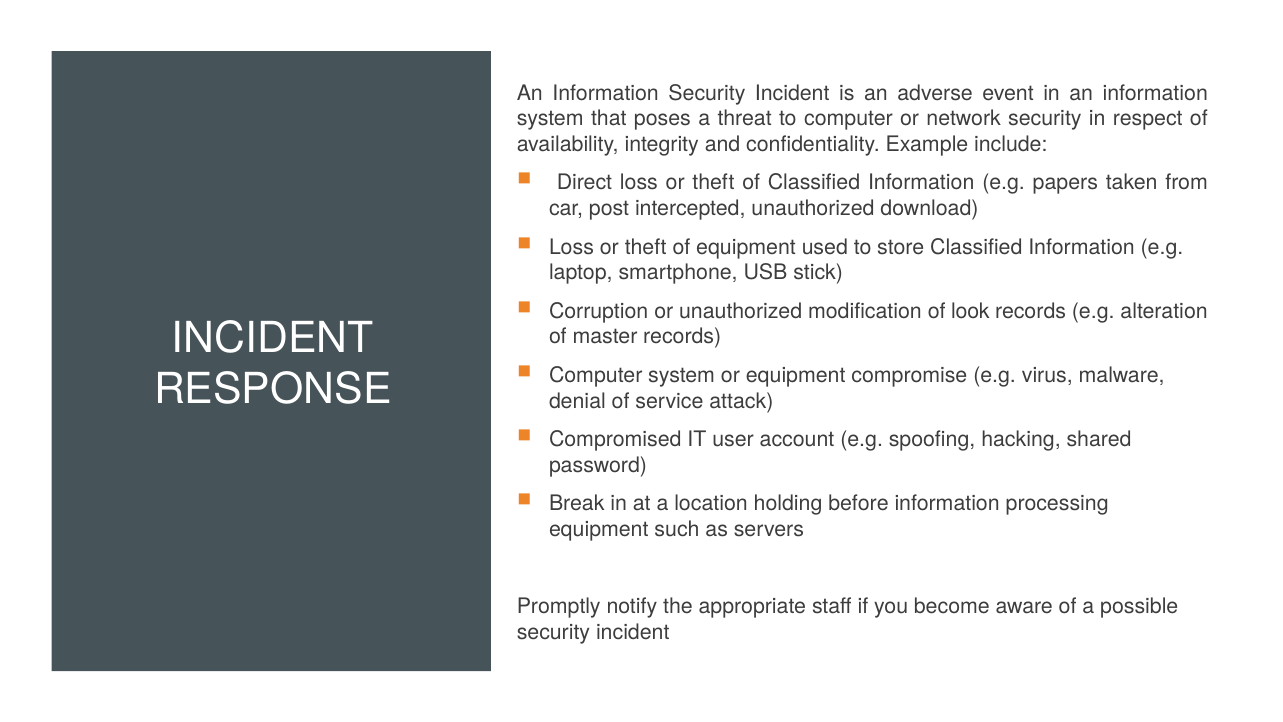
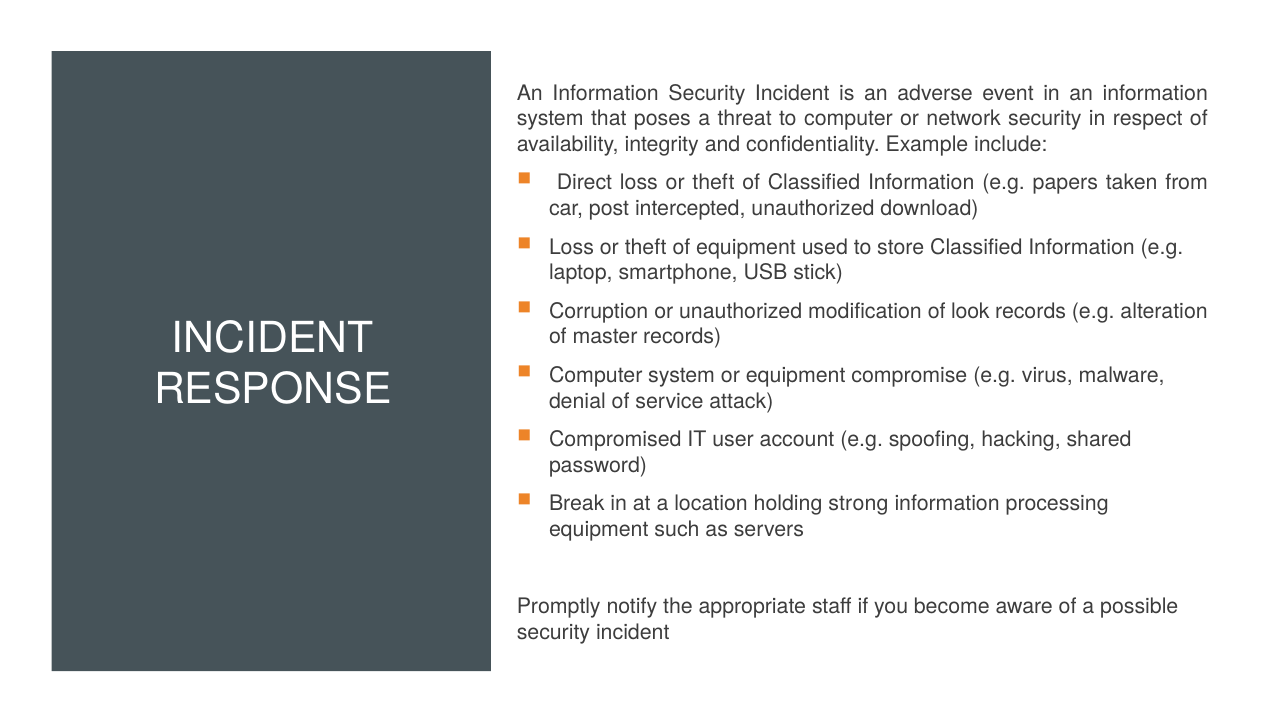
before: before -> strong
